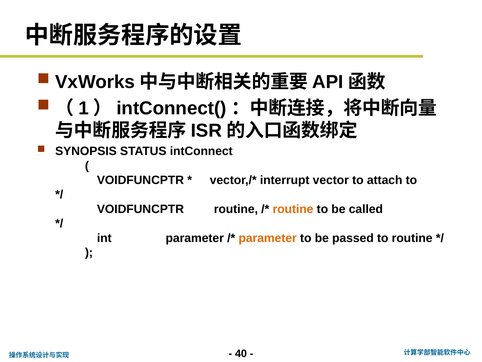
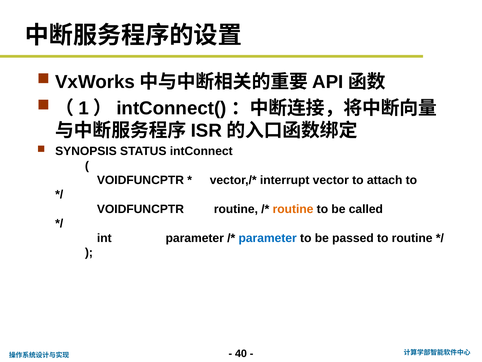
parameter at (268, 238) colour: orange -> blue
